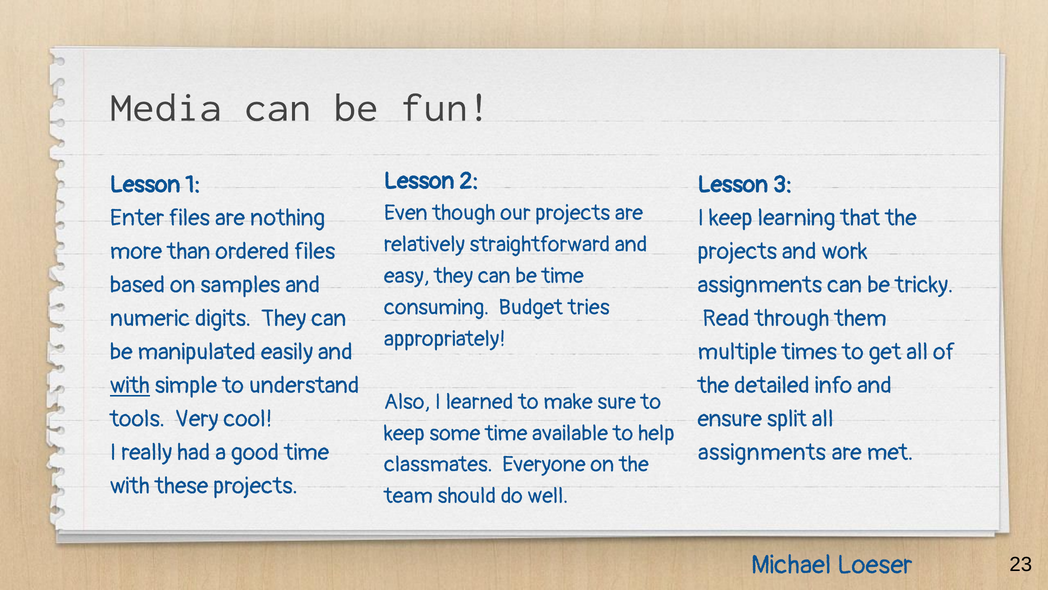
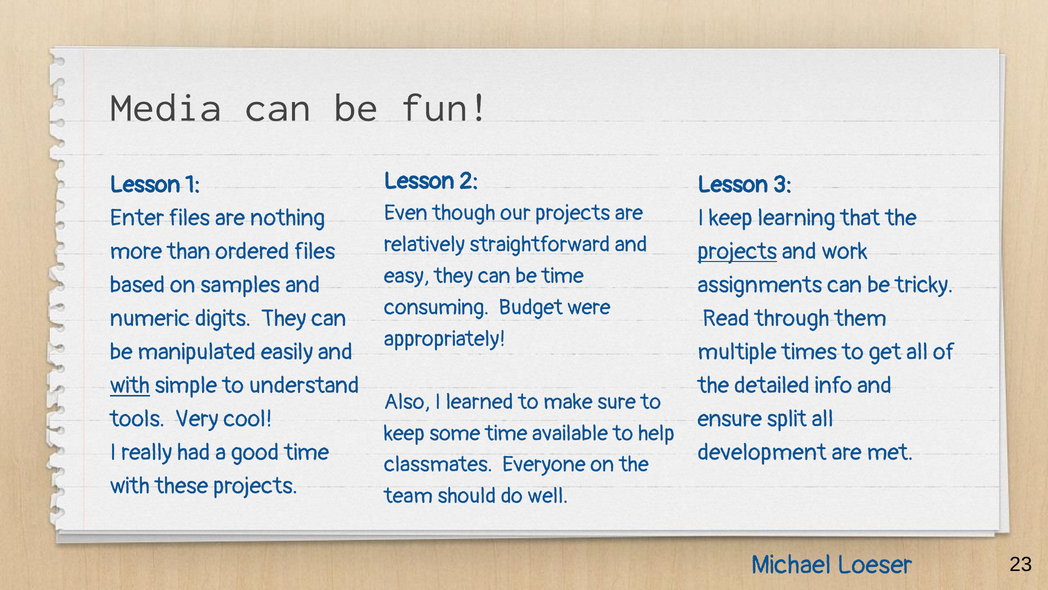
projects at (737, 251) underline: none -> present
tries: tries -> were
assignments at (762, 452): assignments -> development
